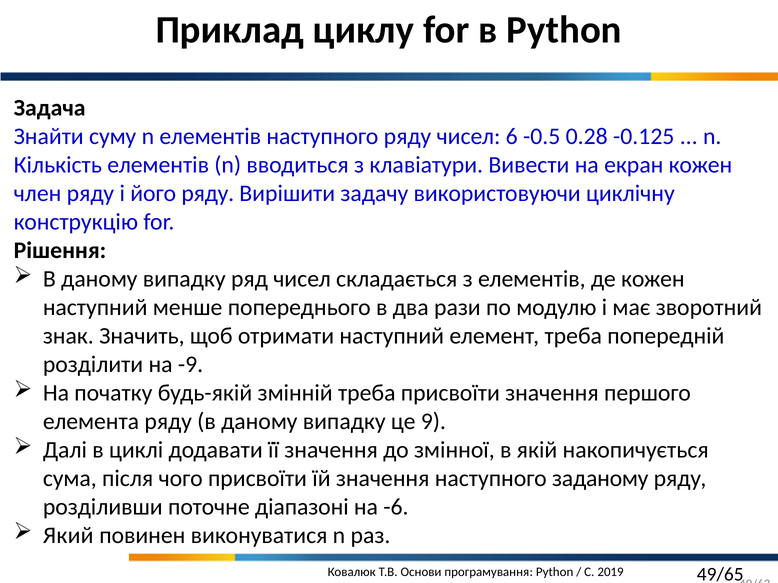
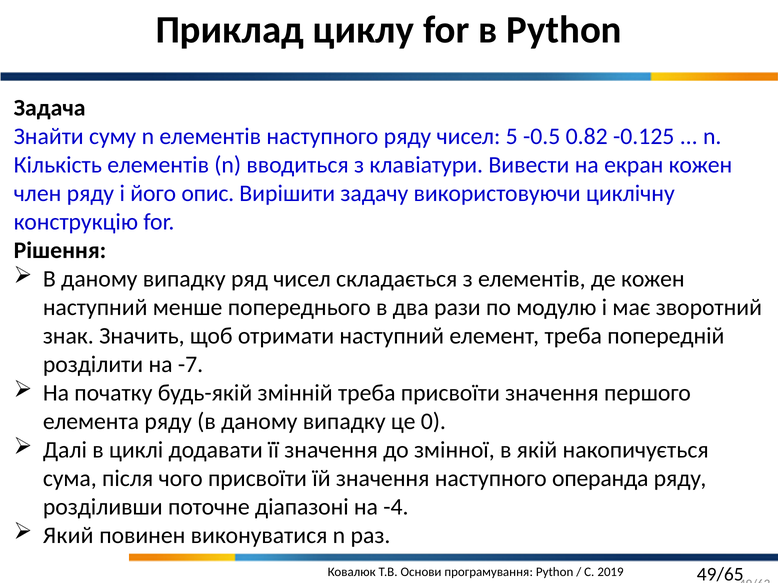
6: 6 -> 5
0.28: 0.28 -> 0.82
його ряду: ряду -> опис
-9: -9 -> -7
9: 9 -> 0
заданому: заданому -> операнда
-6: -6 -> -4
